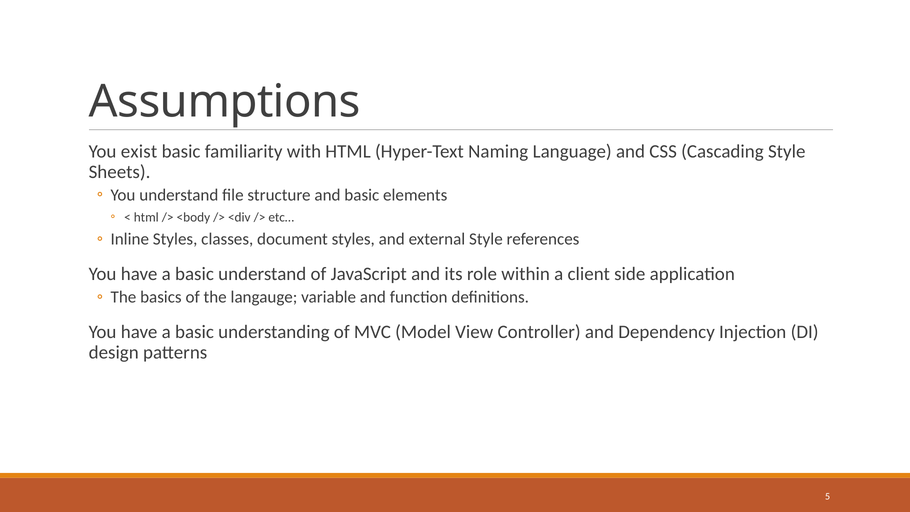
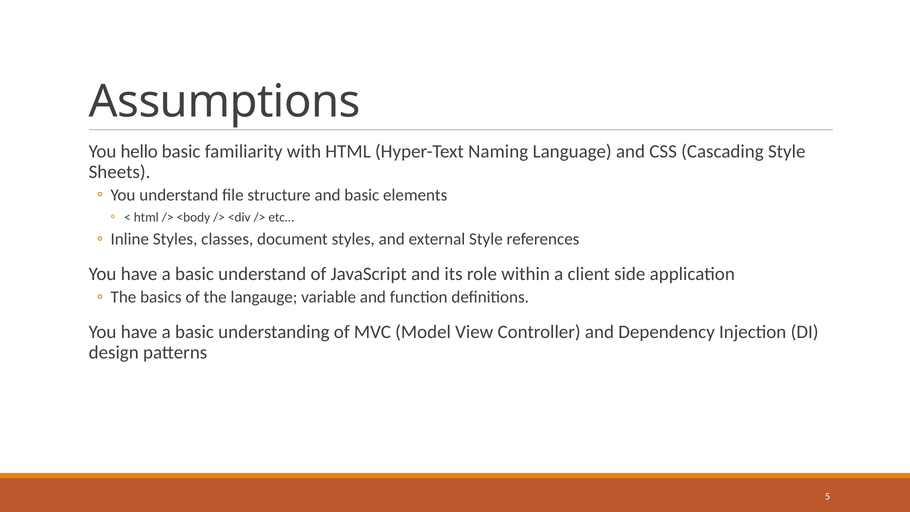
exist: exist -> hello
